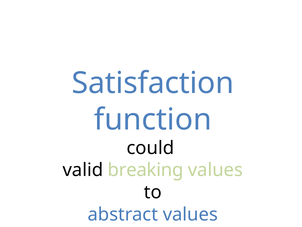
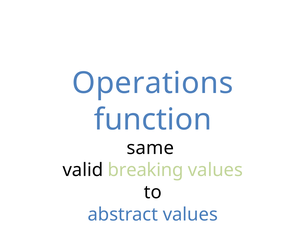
Satisfaction: Satisfaction -> Operations
could: could -> same
